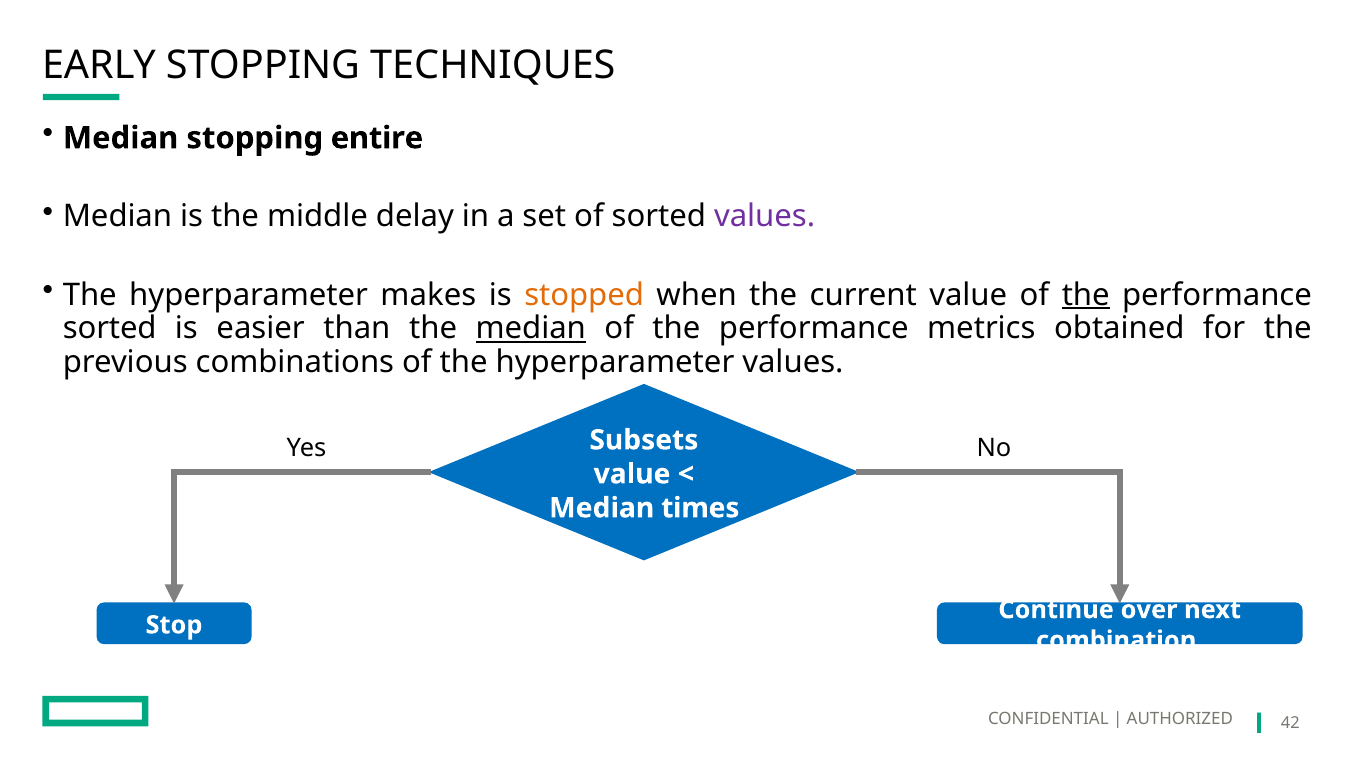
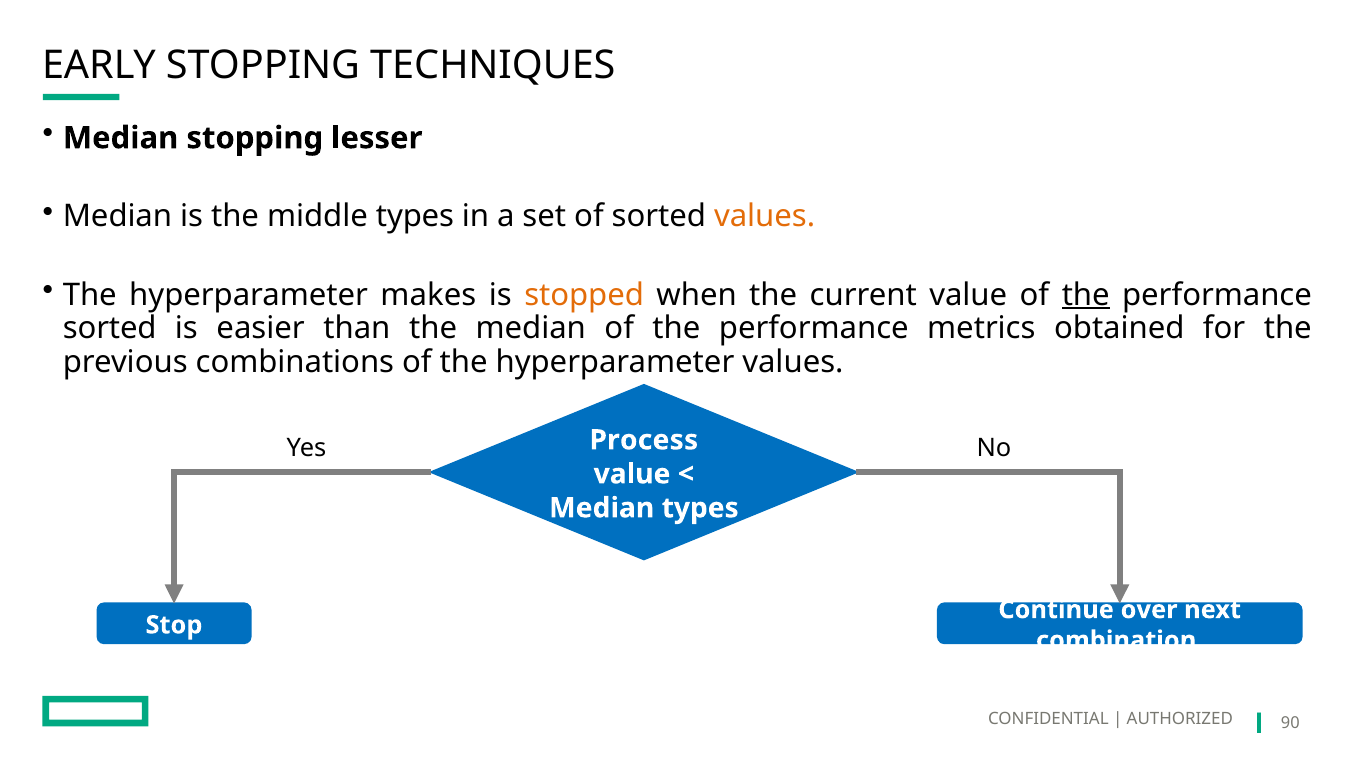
entire: entire -> lesser
middle delay: delay -> types
values at (765, 216) colour: purple -> orange
median at (531, 329) underline: present -> none
Subsets: Subsets -> Process
Median times: times -> types
42: 42 -> 90
